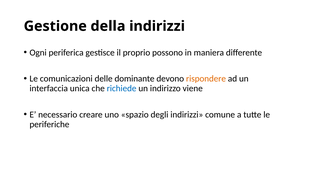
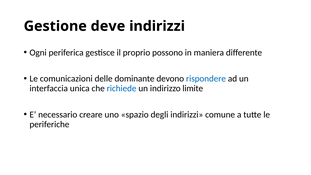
della: della -> deve
rispondere colour: orange -> blue
viene: viene -> limite
